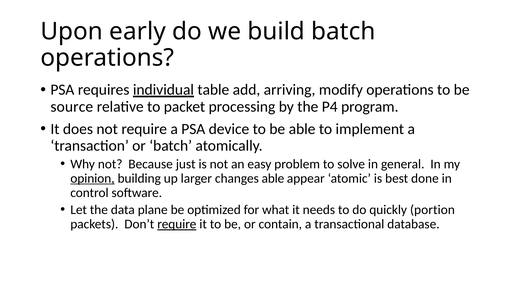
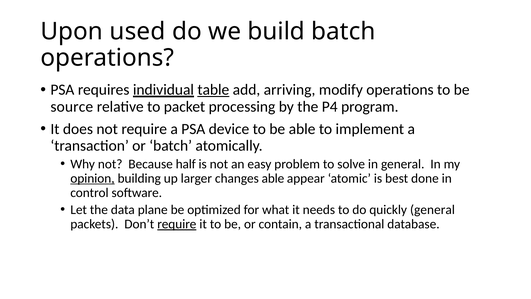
early: early -> used
table underline: none -> present
just: just -> half
quickly portion: portion -> general
